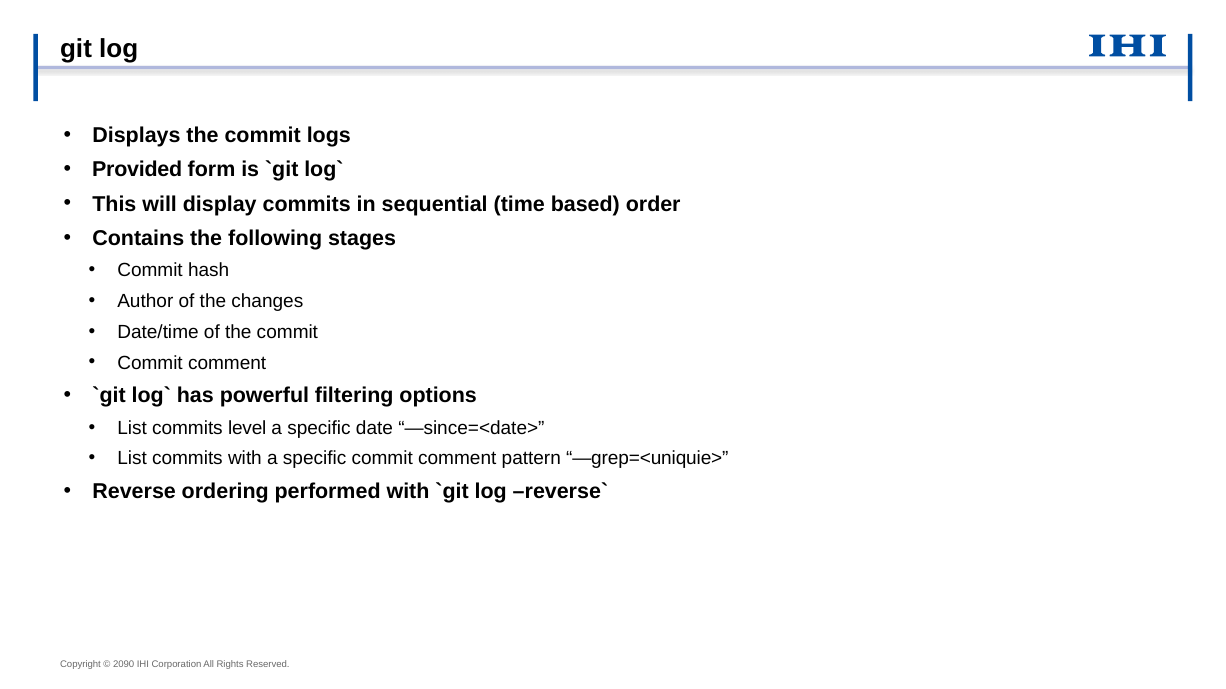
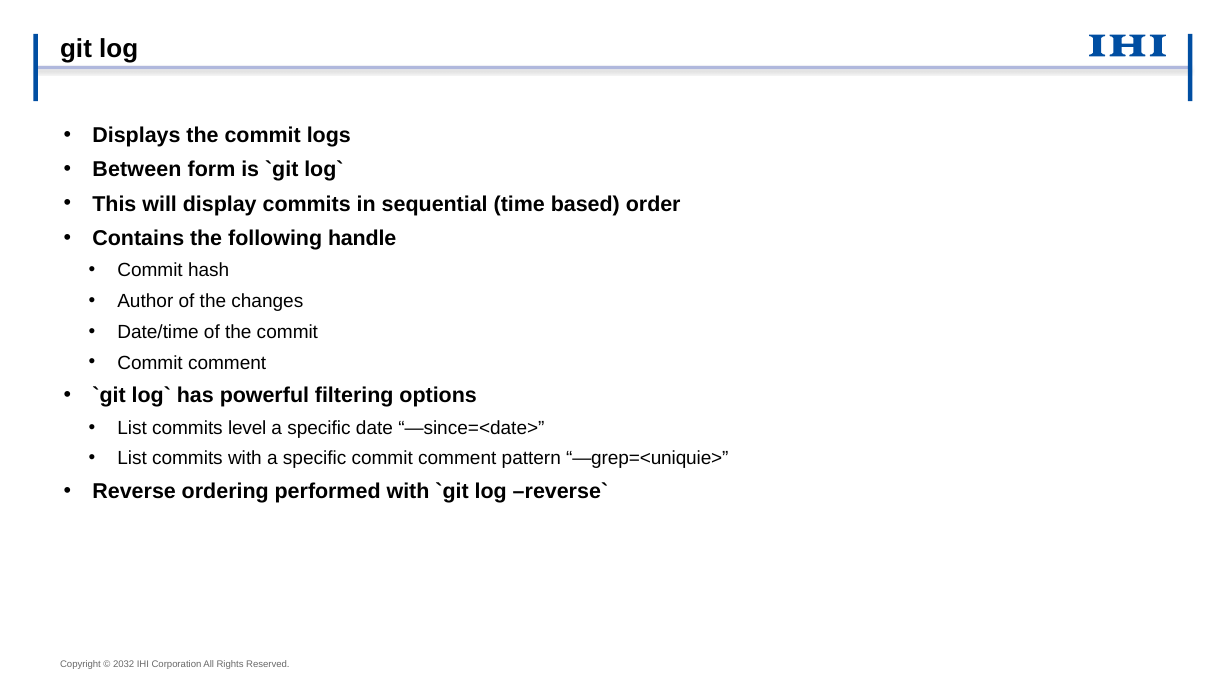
Provided: Provided -> Between
stages: stages -> handle
2090: 2090 -> 2032
